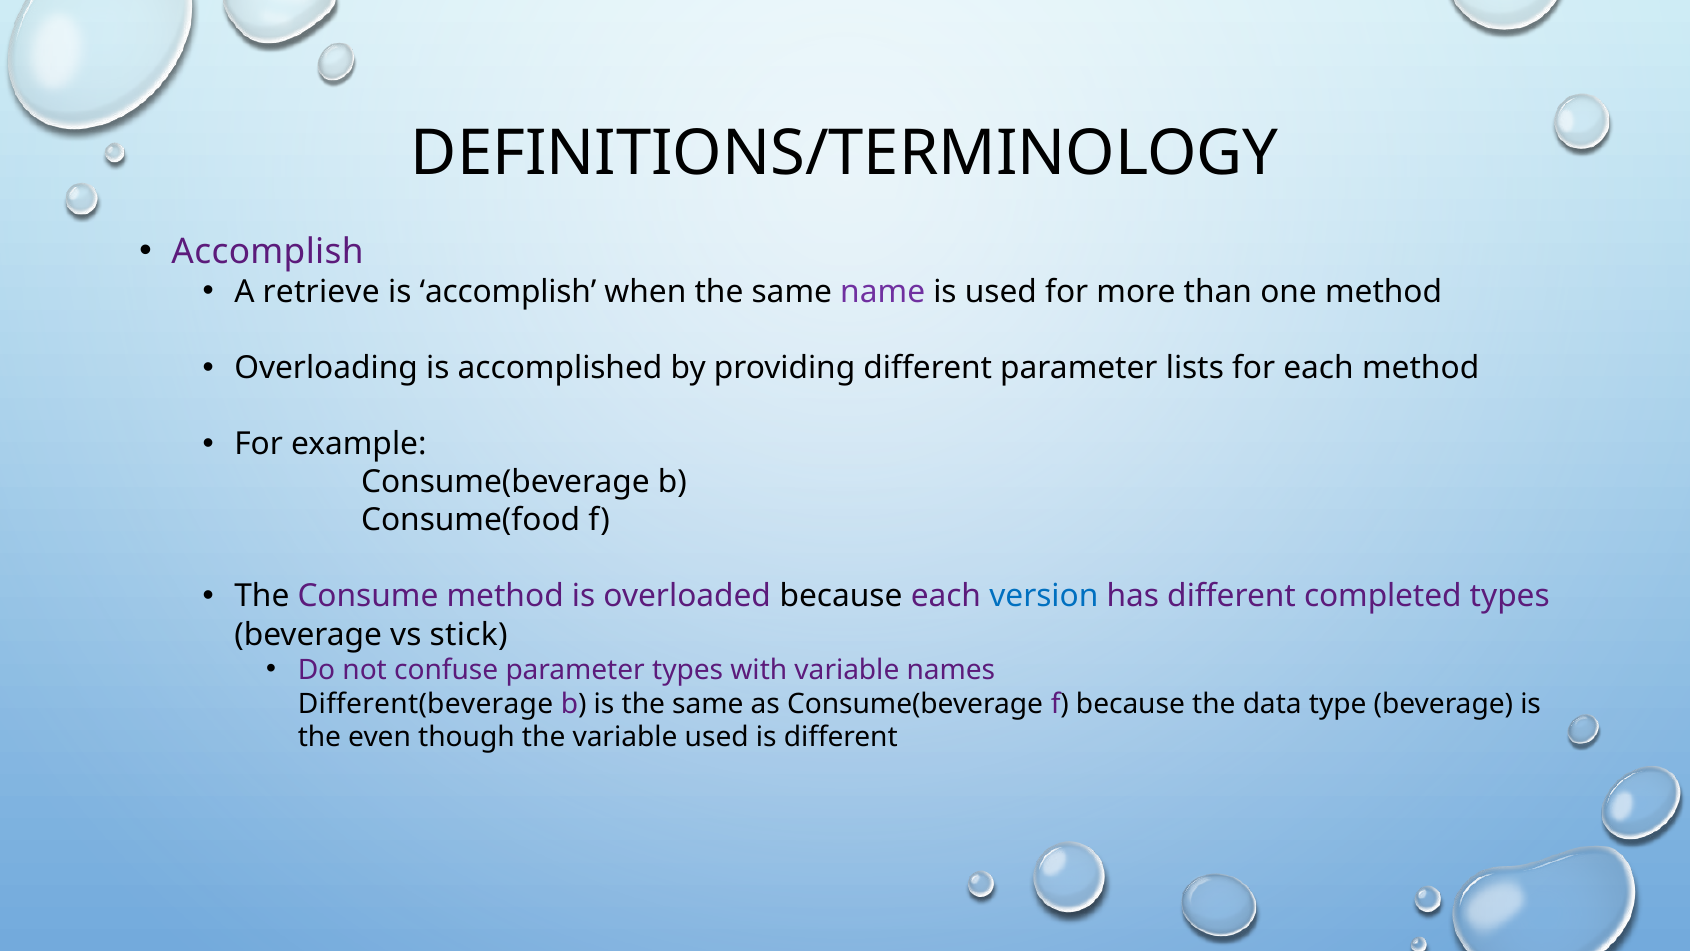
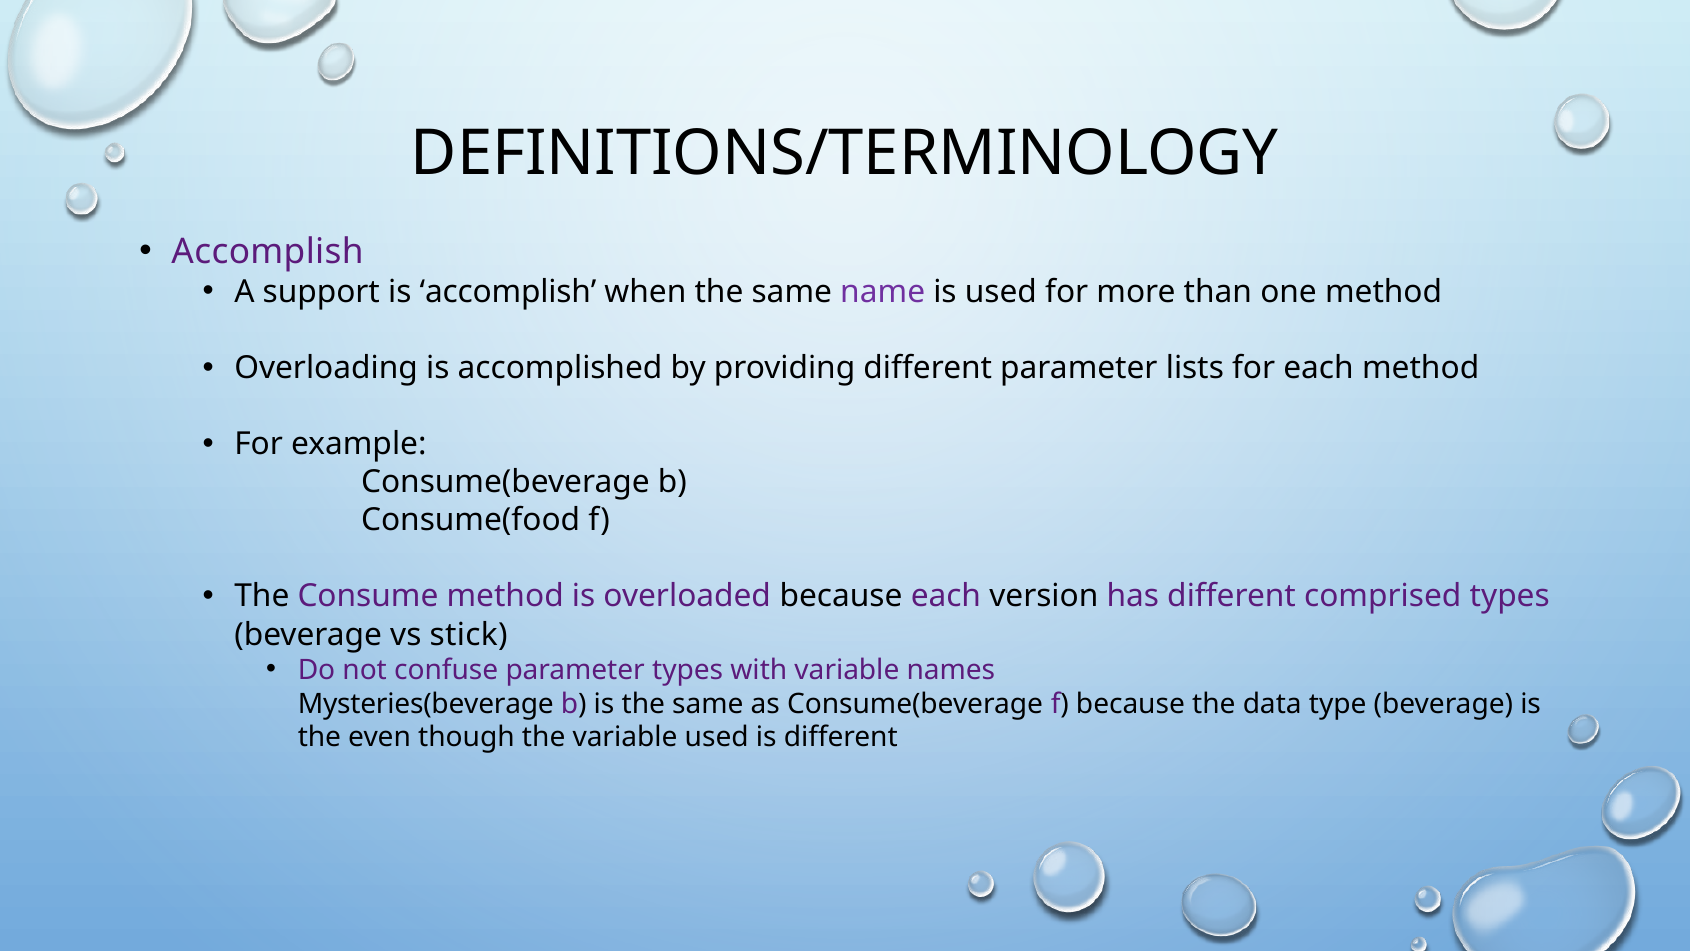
retrieve: retrieve -> support
version colour: blue -> black
completed: completed -> comprised
Different(beverage: Different(beverage -> Mysteries(beverage
